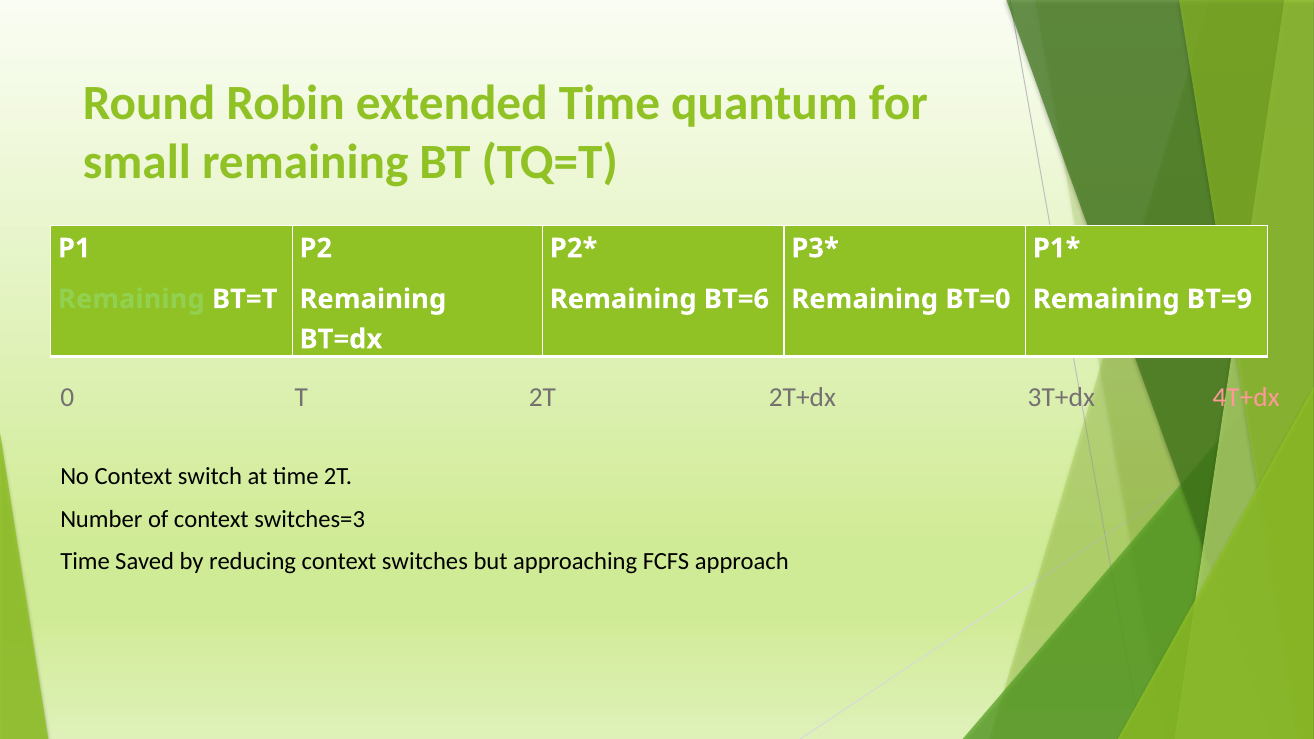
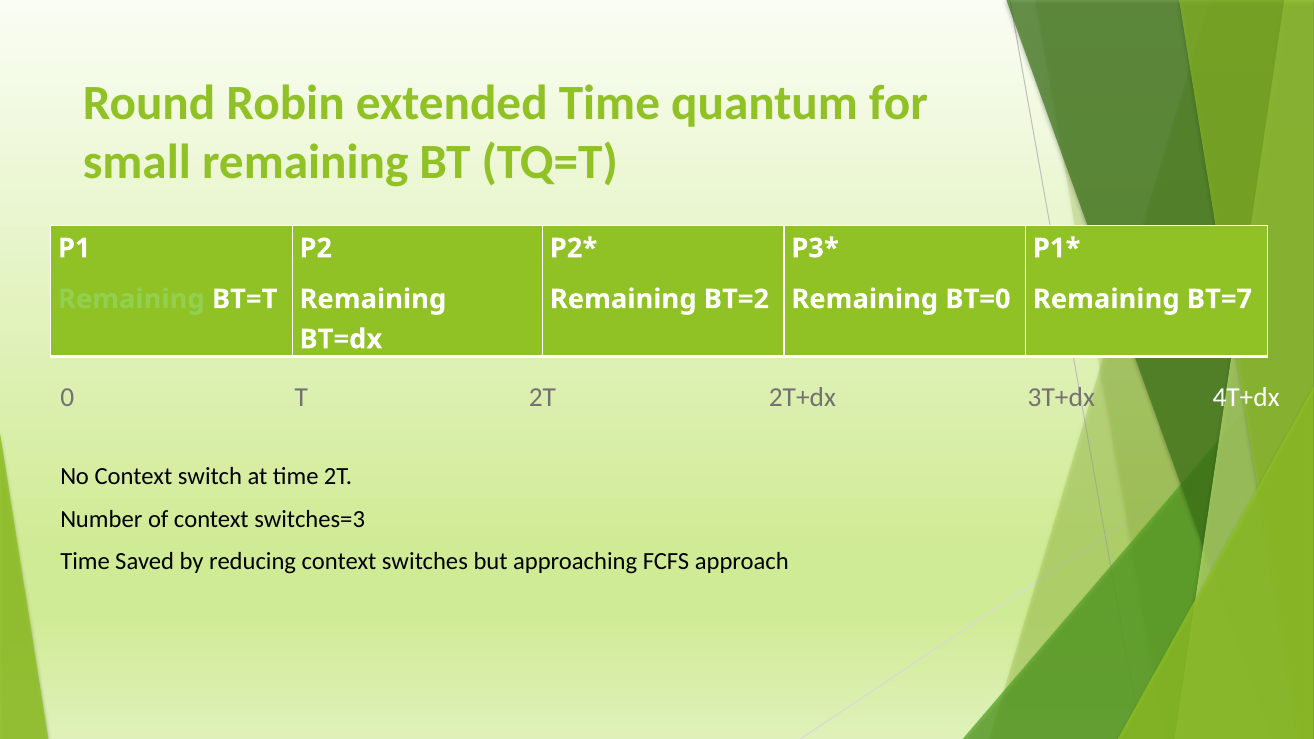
BT=6: BT=6 -> BT=2
BT=9: BT=9 -> BT=7
4T+dx colour: pink -> white
